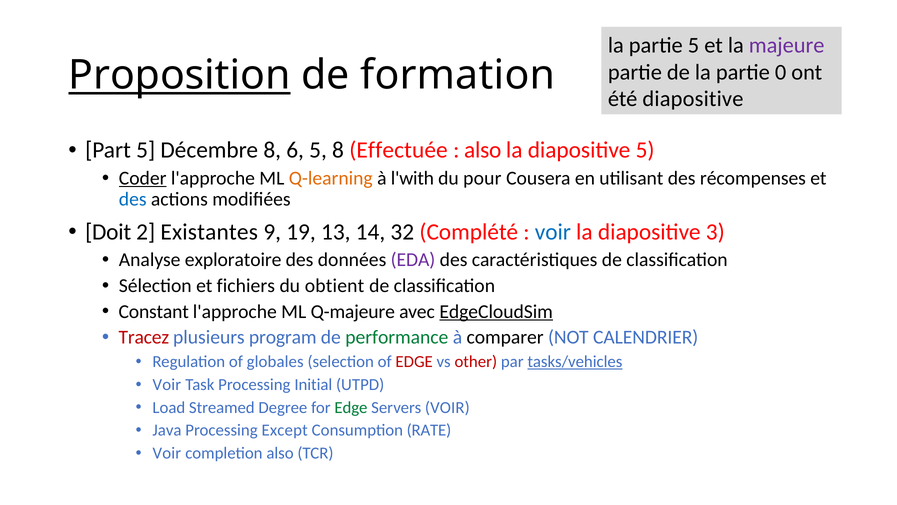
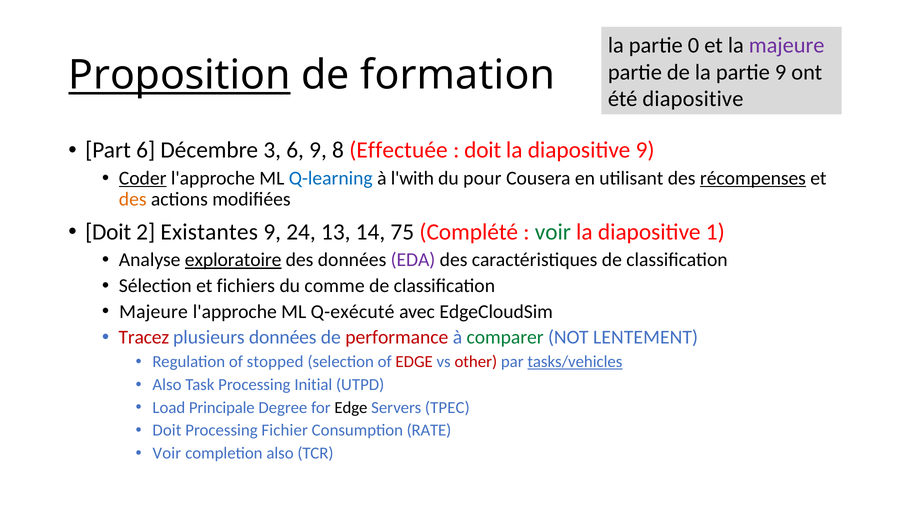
partie 5: 5 -> 0
partie 0: 0 -> 9
Part 5: 5 -> 6
Décembre 8: 8 -> 3
6 5: 5 -> 9
also at (483, 150): also -> doit
diapositive 5: 5 -> 9
Q-learning colour: orange -> blue
récompenses underline: none -> present
des at (133, 199) colour: blue -> orange
19: 19 -> 24
32: 32 -> 75
voir at (553, 232) colour: blue -> green
3: 3 -> 1
exploratoire underline: none -> present
obtient: obtient -> comme
Constant at (154, 311): Constant -> Majeure
Q-majeure: Q-majeure -> Q-exécuté
EdgeCloudSim underline: present -> none
plusieurs program: program -> données
performance colour: green -> red
comparer colour: black -> green
CALENDRIER: CALENDRIER -> LENTEMENT
globales: globales -> stopped
Voir at (167, 384): Voir -> Also
Streamed: Streamed -> Principale
Edge at (351, 407) colour: green -> black
Servers VOIR: VOIR -> TPEC
Java at (167, 430): Java -> Doit
Except: Except -> Fichier
